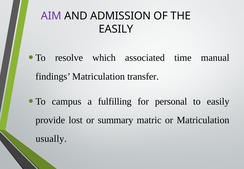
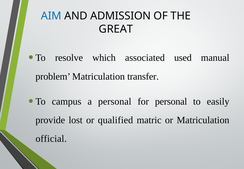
AIM colour: purple -> blue
EASILY at (116, 29): EASILY -> GREAT
time: time -> used
findings: findings -> problem
a fulfilling: fulfilling -> personal
summary: summary -> qualified
usually: usually -> official
